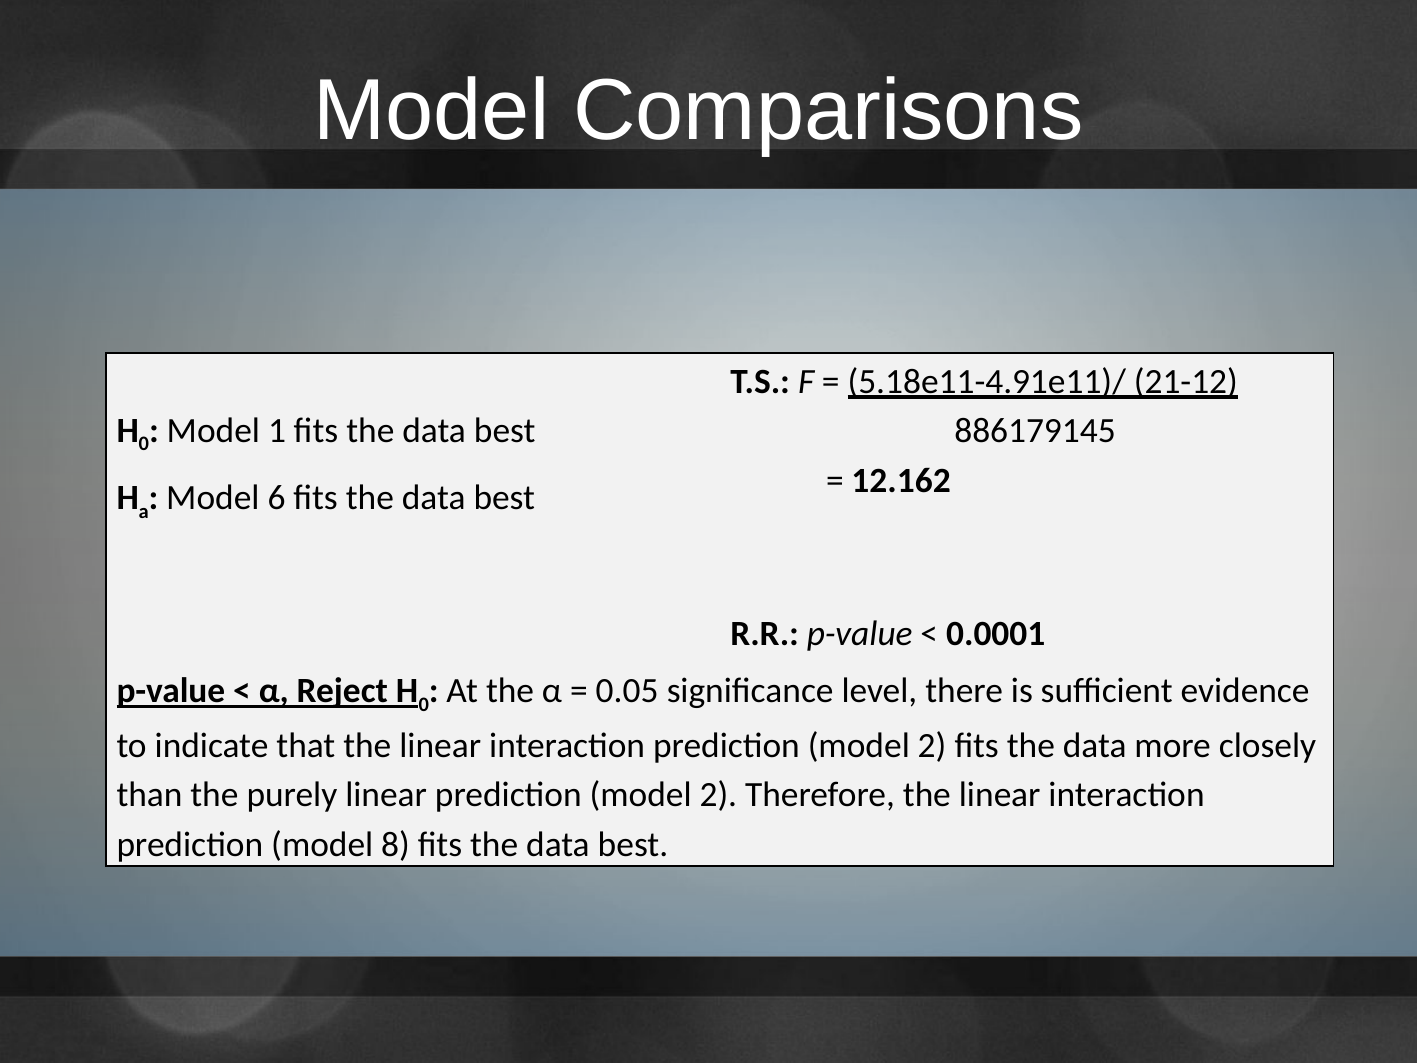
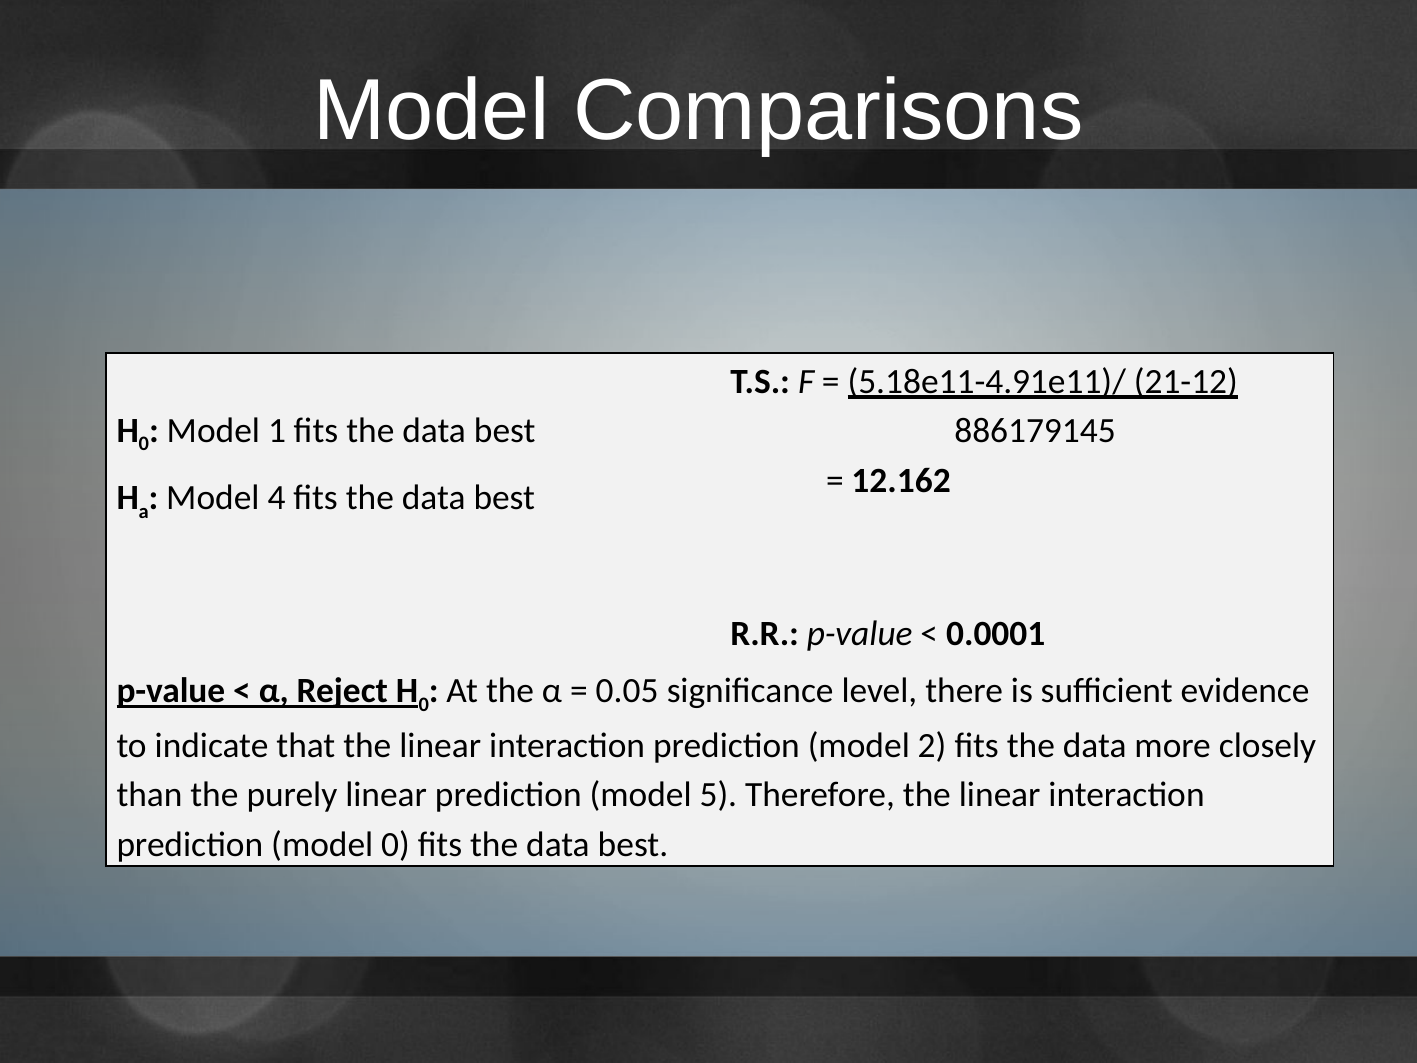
6: 6 -> 4
linear prediction model 2: 2 -> 5
model 8: 8 -> 0
